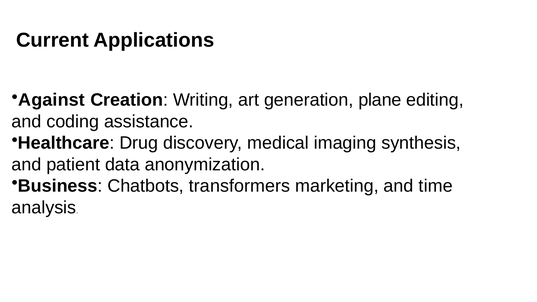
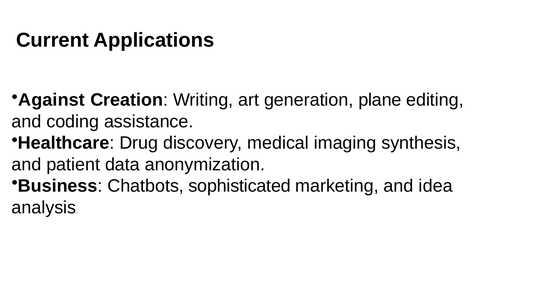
transformers: transformers -> sophisticated
time: time -> idea
